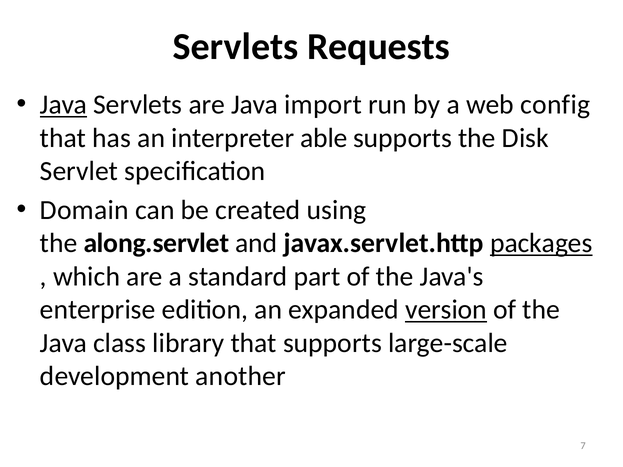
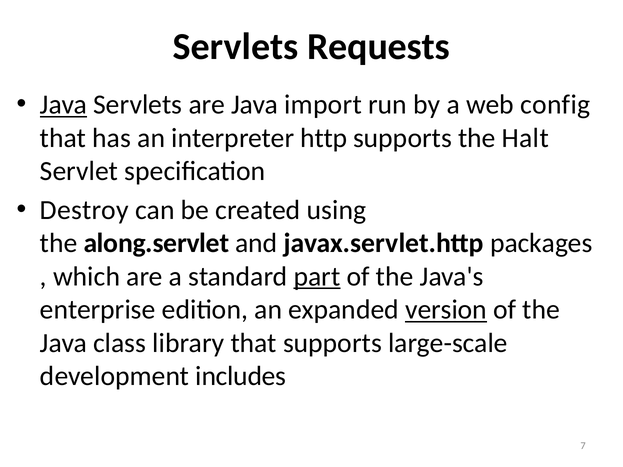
able: able -> http
Disk: Disk -> Halt
Domain: Domain -> Destroy
packages underline: present -> none
part underline: none -> present
another: another -> includes
